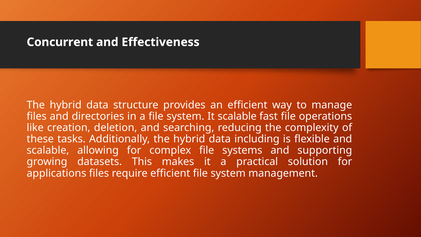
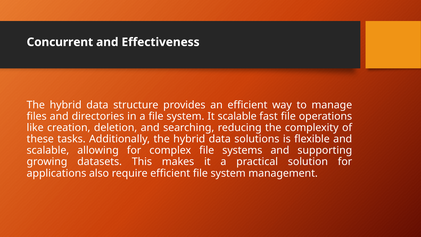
including: including -> solutions
applications files: files -> also
